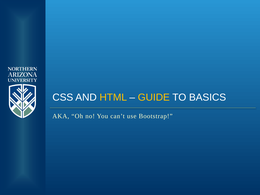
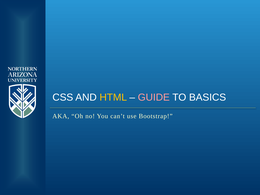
GUIDE colour: yellow -> pink
